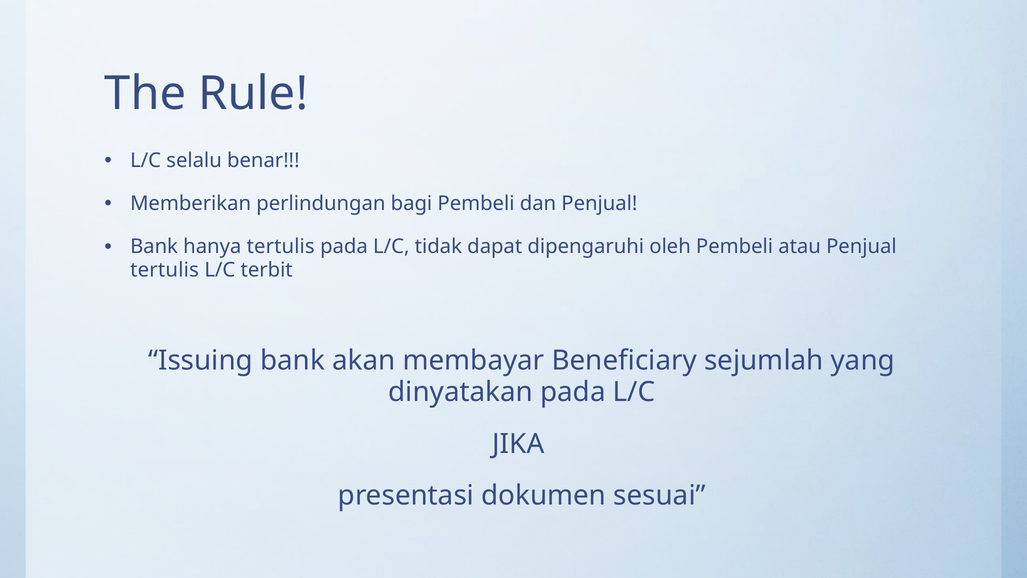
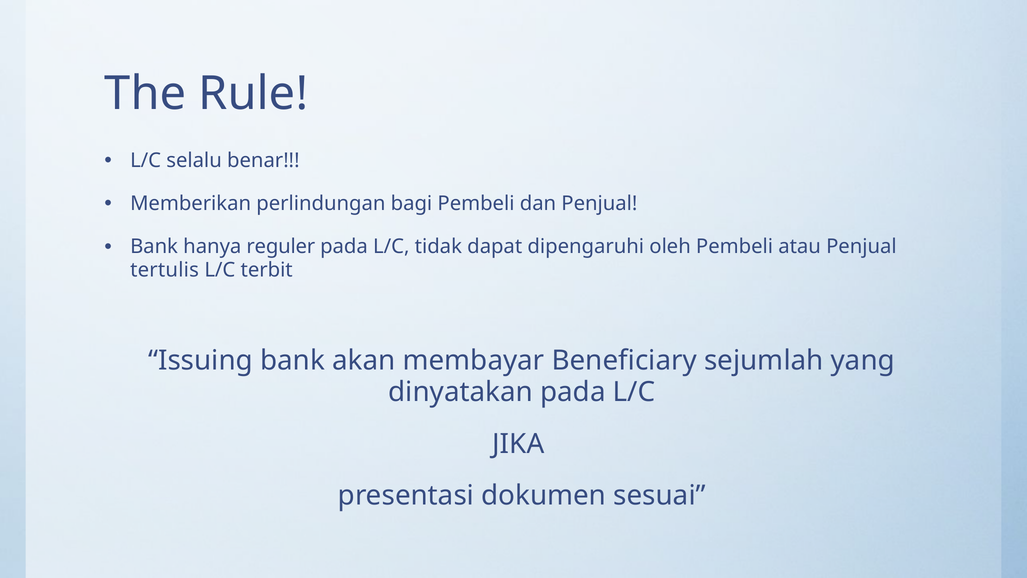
hanya tertulis: tertulis -> reguler
